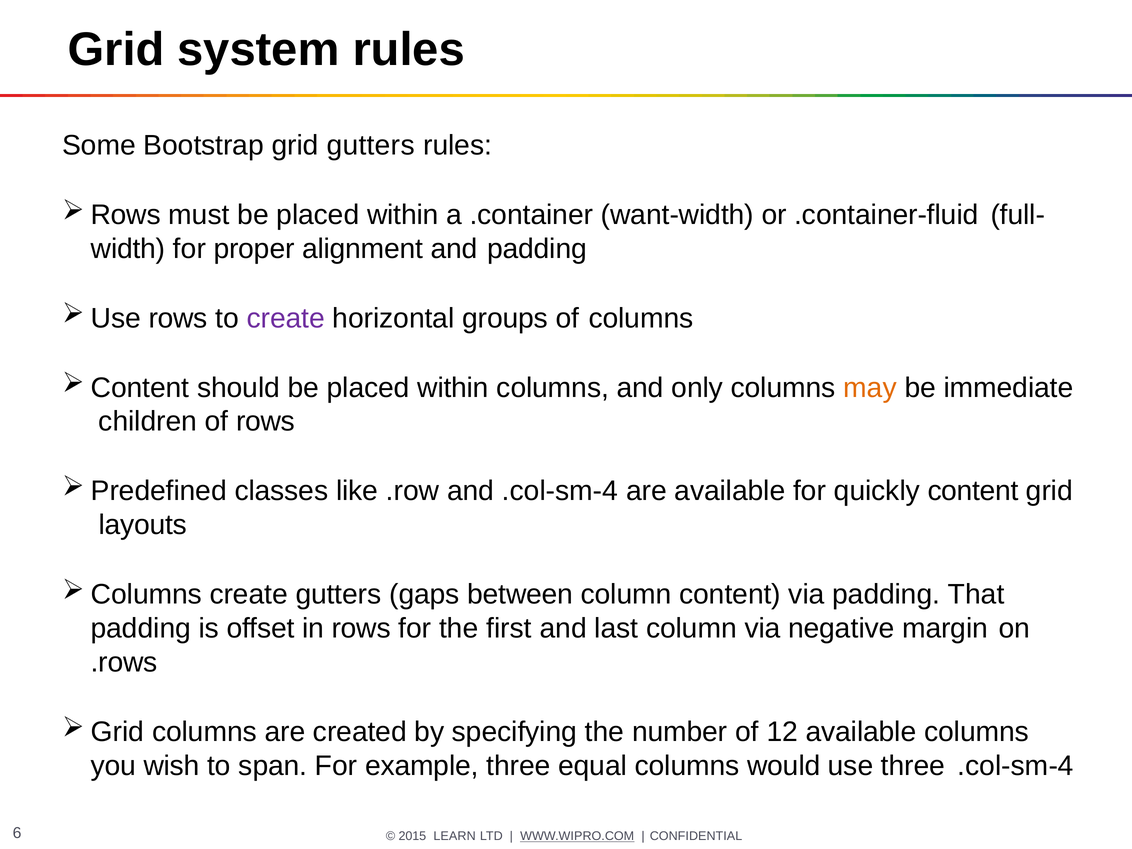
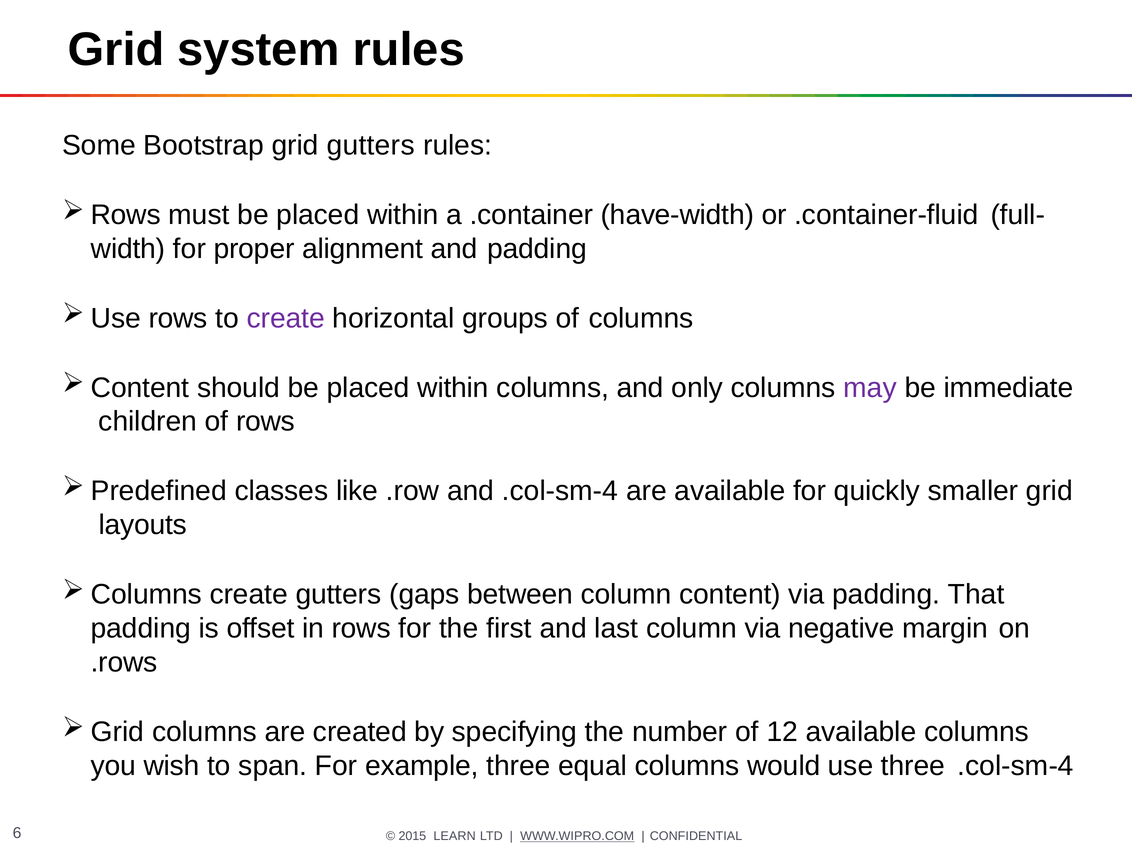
want-width: want-width -> have-width
may colour: orange -> purple
quickly content: content -> smaller
